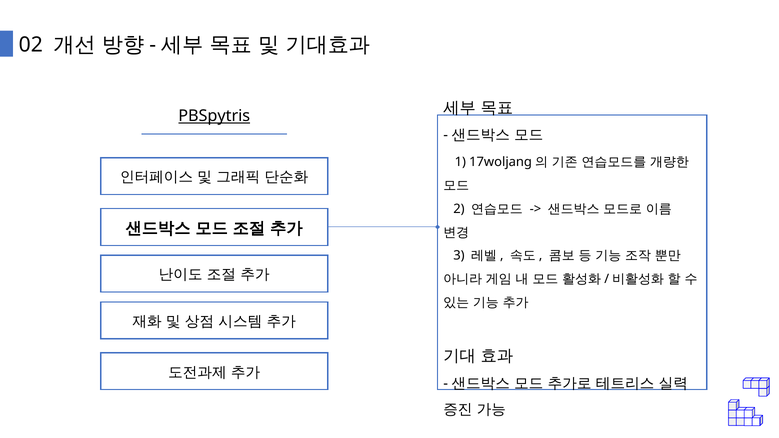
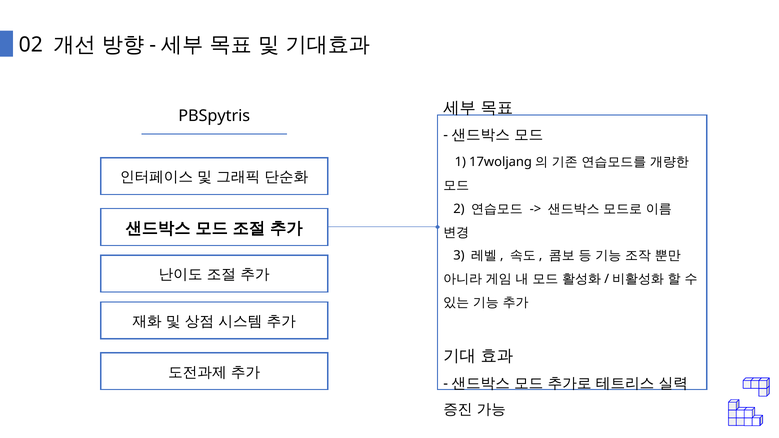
PBSpytris underline: present -> none
